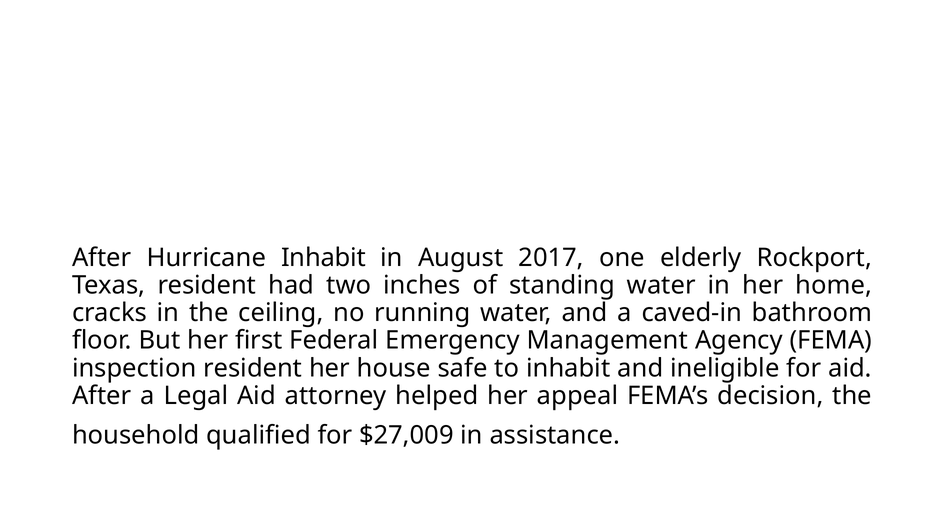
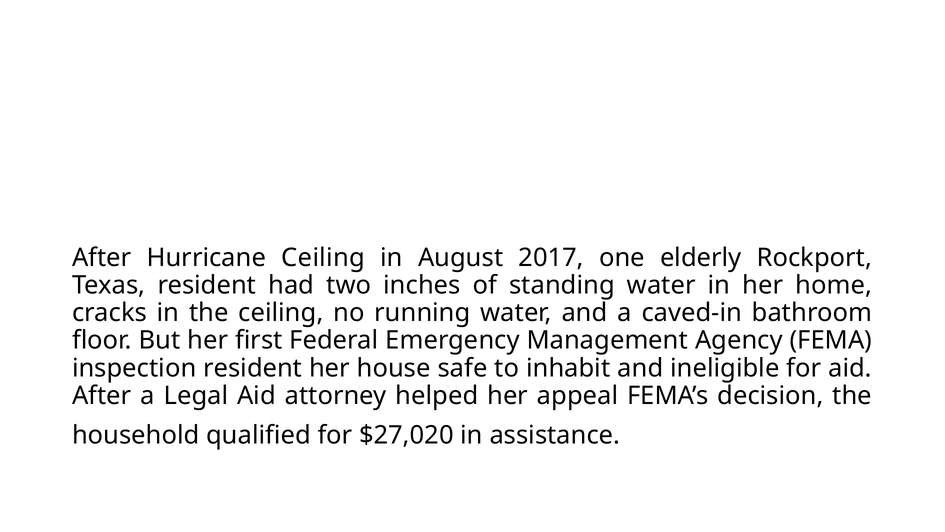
Hurricane Inhabit: Inhabit -> Ceiling
$27,009: $27,009 -> $27,020
